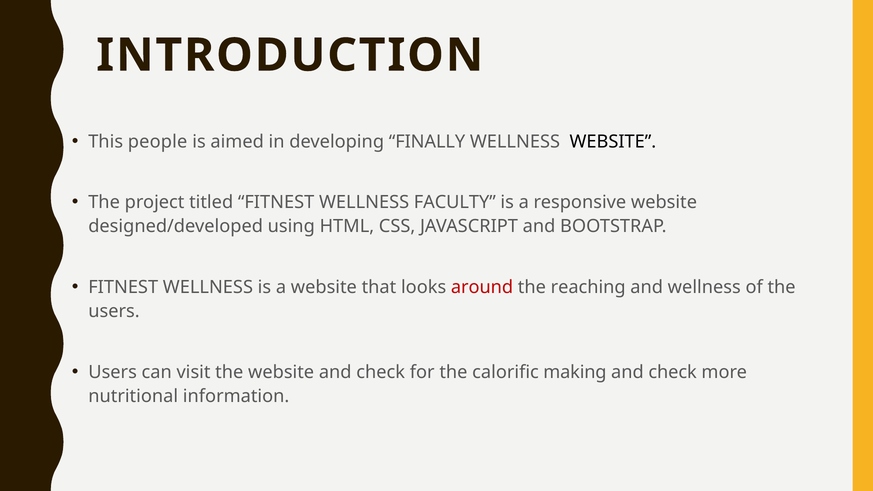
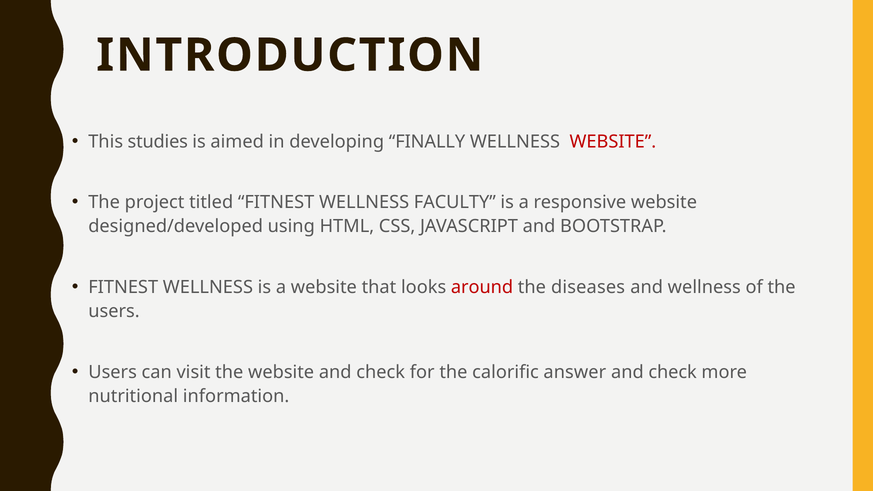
people: people -> studies
WEBSITE at (613, 142) colour: black -> red
reaching: reaching -> diseases
making: making -> answer
